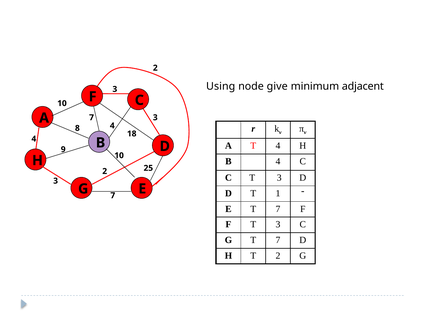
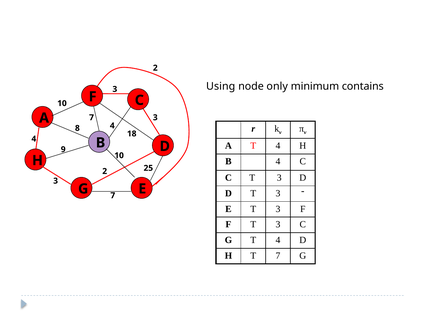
give: give -> only
adjacent: adjacent -> contains
D T 1: 1 -> 3
E T 7: 7 -> 3
G T 7: 7 -> 4
T 2: 2 -> 7
